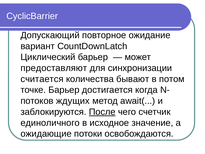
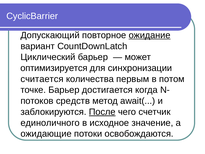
ожидание underline: none -> present
предоставляют: предоставляют -> оптимизируется
бывают: бывают -> первым
ждущих: ждущих -> средств
